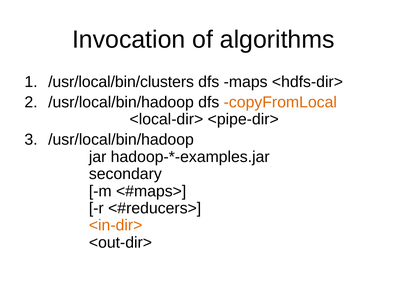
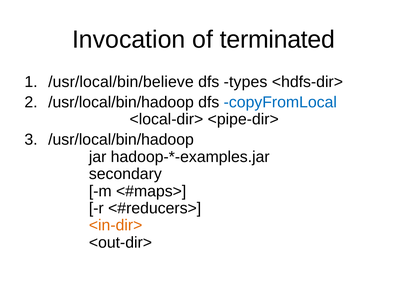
algorithms: algorithms -> terminated
/usr/local/bin/clusters: /usr/local/bin/clusters -> /usr/local/bin/believe
maps: maps -> types
copyFromLocal colour: orange -> blue
